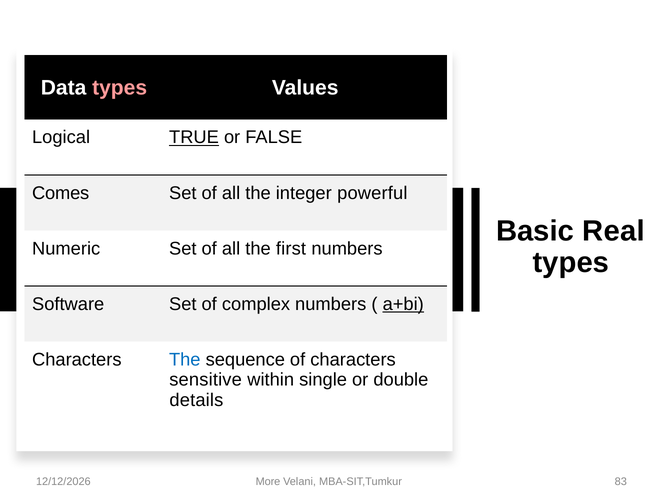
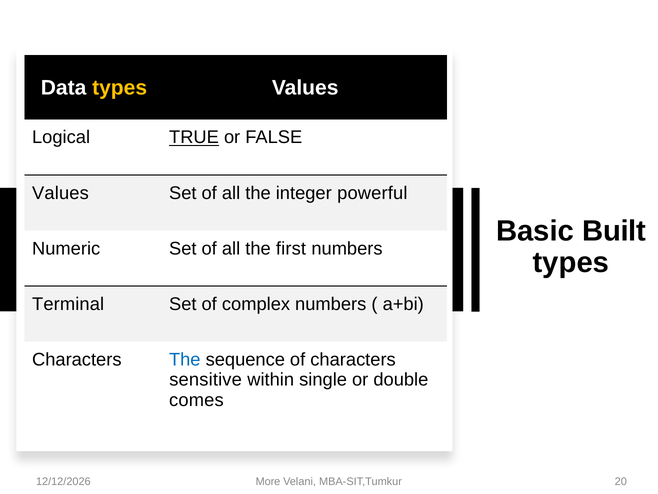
types at (120, 88) colour: pink -> yellow
Comes at (61, 193): Comes -> Values
Real: Real -> Built
Software: Software -> Terminal
a+bi underline: present -> none
details: details -> comes
83: 83 -> 20
